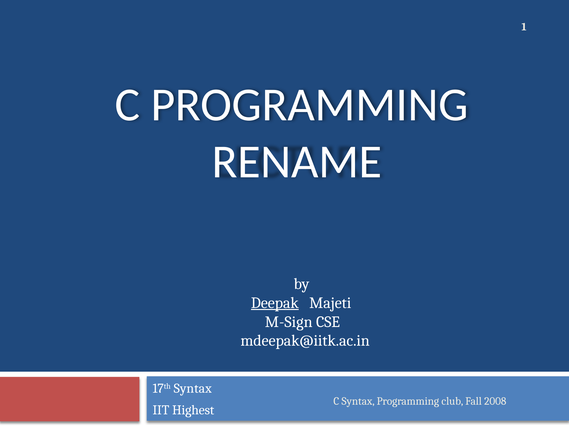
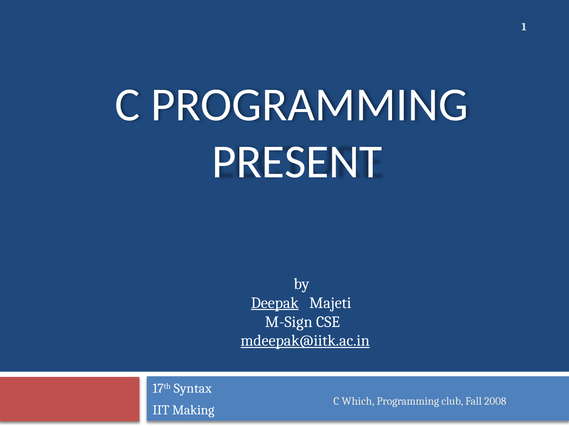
RENAME: RENAME -> PRESENT
mdeepak@iitk.ac.in underline: none -> present
C Syntax: Syntax -> Which
Highest: Highest -> Making
